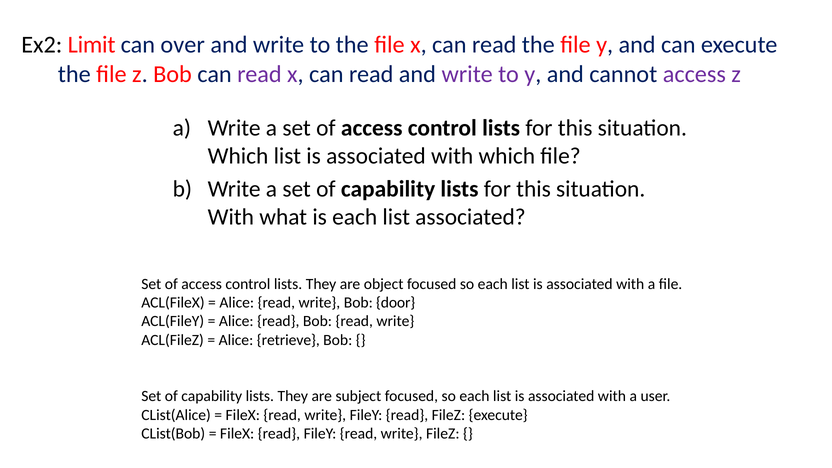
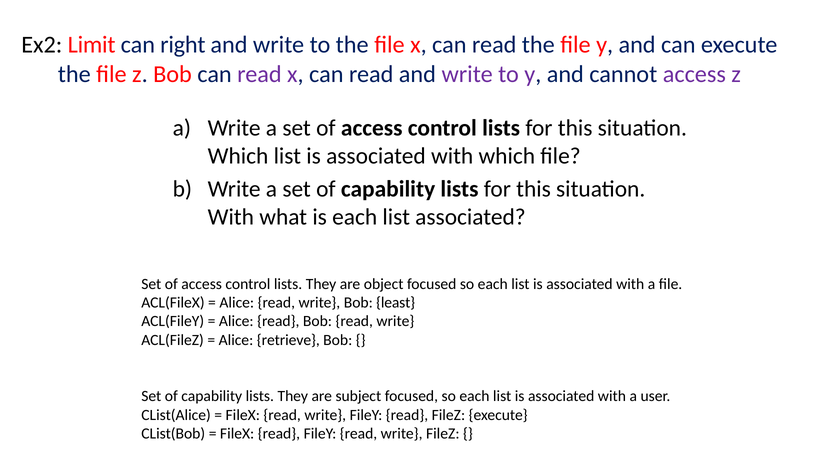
over: over -> right
door: door -> least
